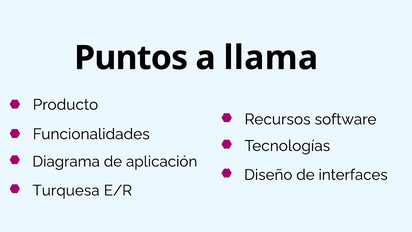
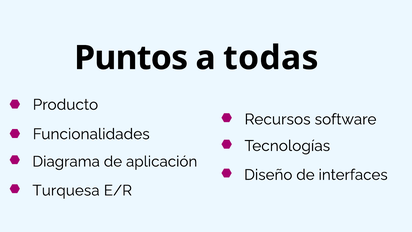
llama: llama -> todas
